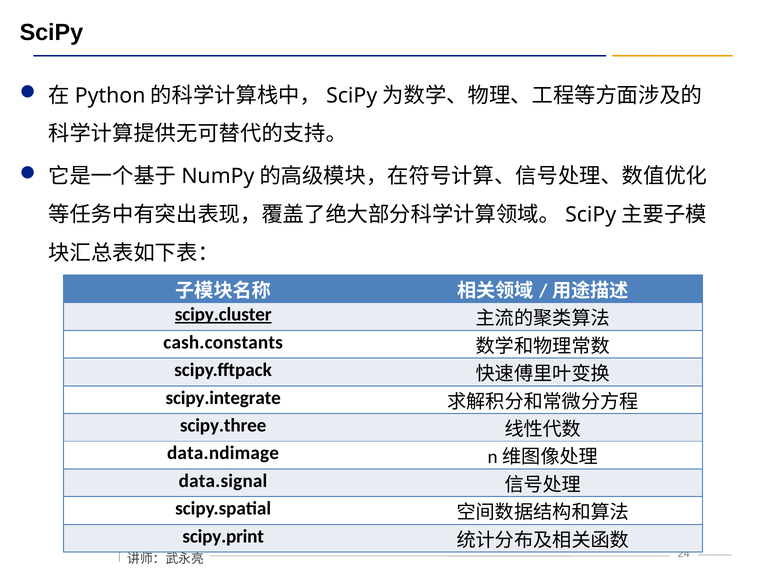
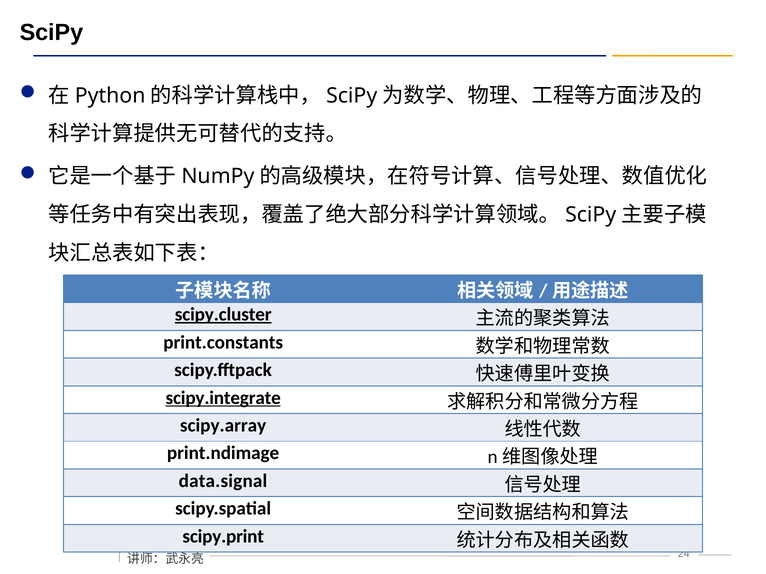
cash.constants: cash.constants -> print.constants
scipy.integrate underline: none -> present
scipy.three: scipy.three -> scipy.array
data.ndimage: data.ndimage -> print.ndimage
